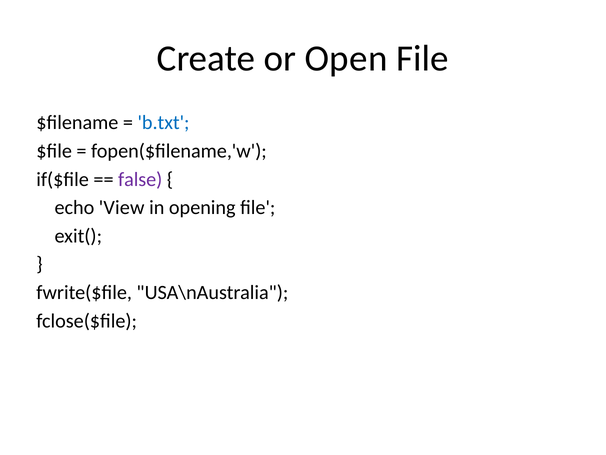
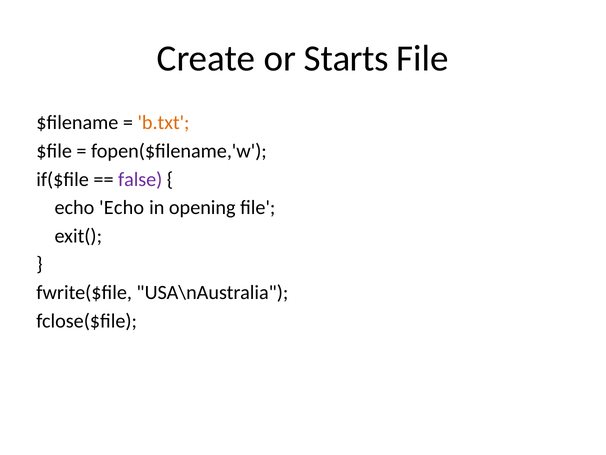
Open: Open -> Starts
b.txt colour: blue -> orange
echo View: View -> Echo
